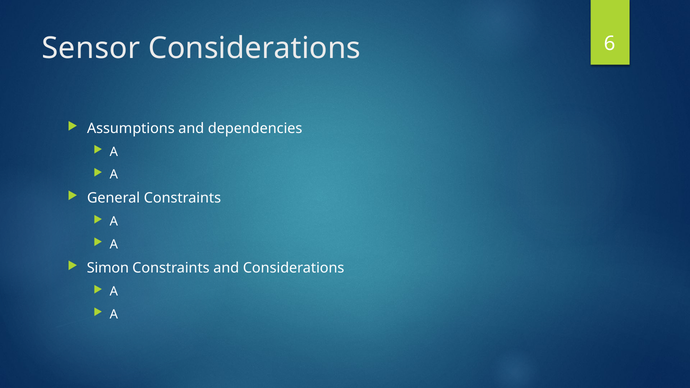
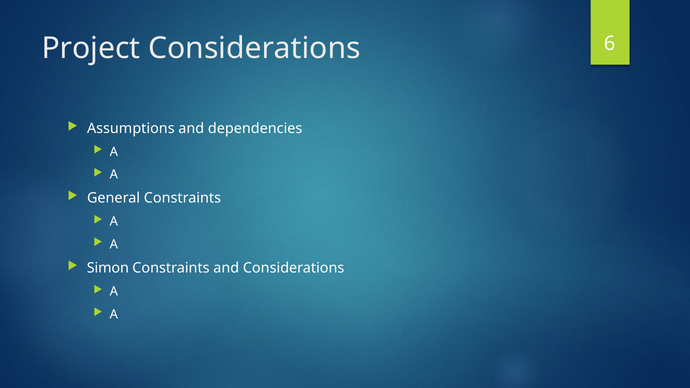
Sensor: Sensor -> Project
